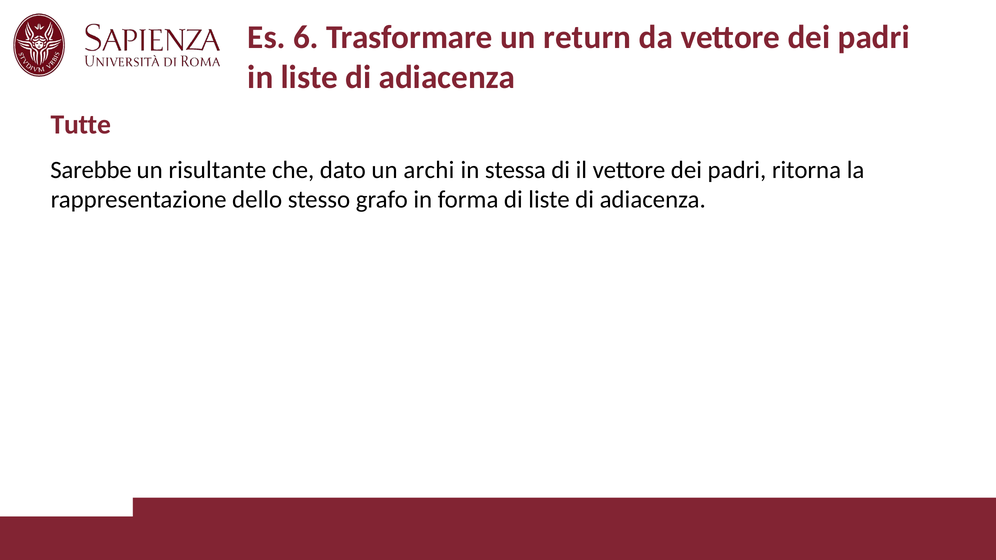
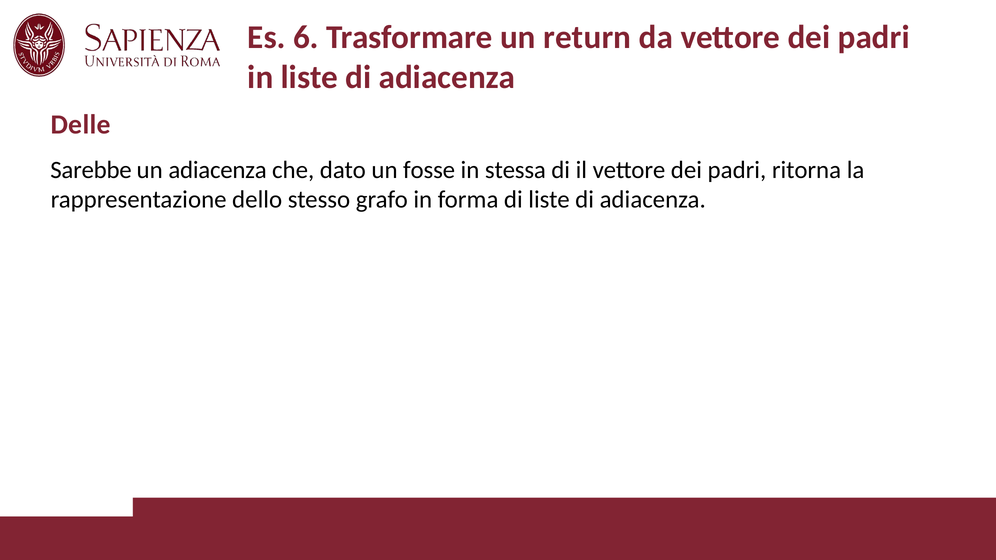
Tutte: Tutte -> Delle
un risultante: risultante -> adiacenza
archi: archi -> fosse
